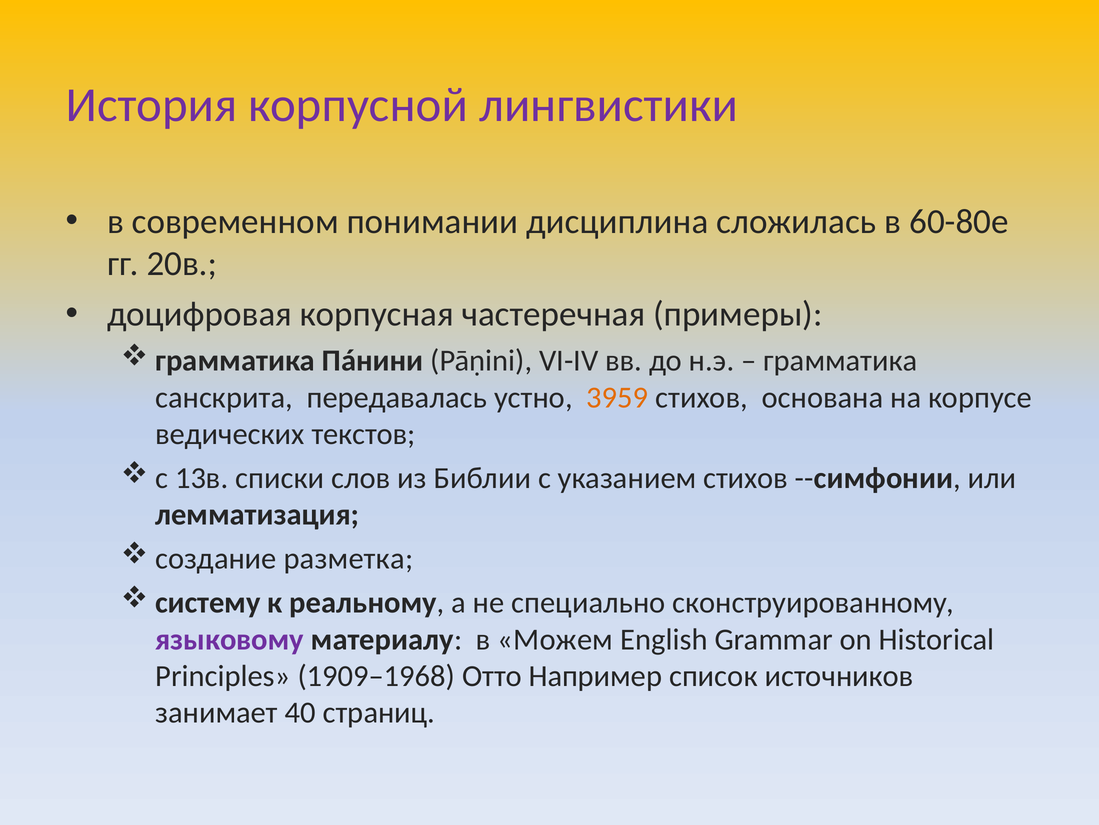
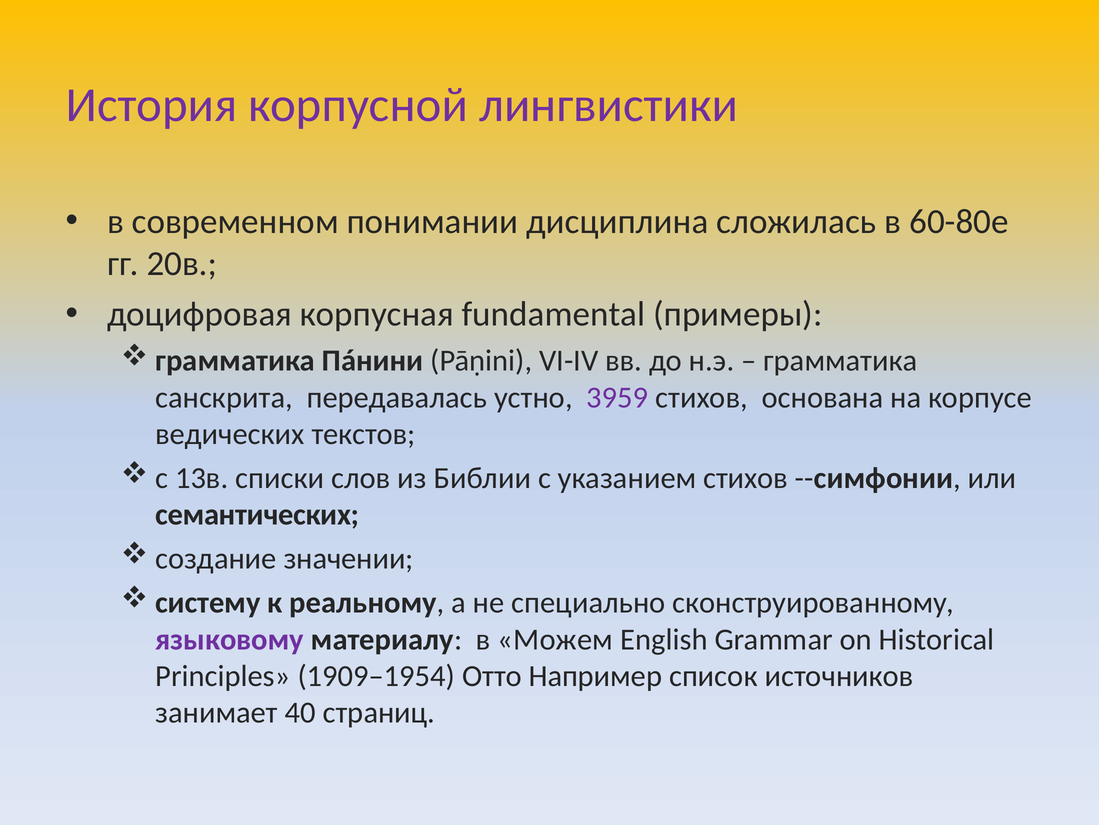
частеречная: частеречная -> fundamental
3959 colour: orange -> purple
лемматизация: лемматизация -> семантических
разметка: разметка -> значении
1909–1968: 1909–1968 -> 1909–1954
